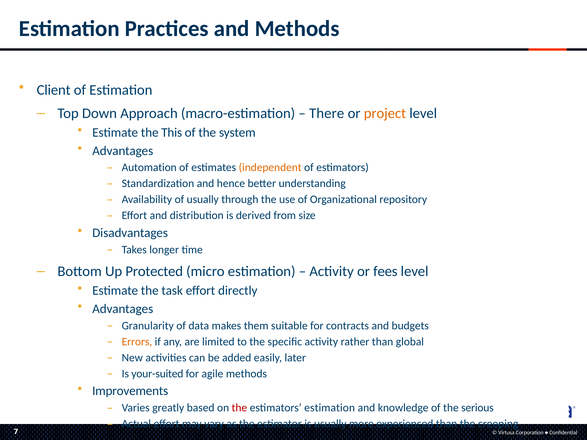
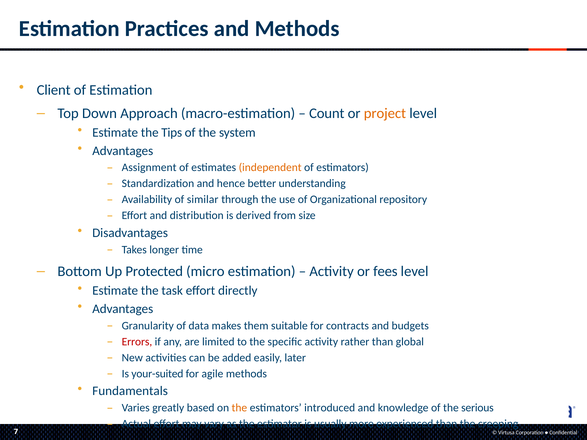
There: There -> Count
This: This -> Tips
Automation: Automation -> Assignment
of usually: usually -> similar
Errors colour: orange -> red
Improvements: Improvements -> Fundamentals
the at (239, 408) colour: red -> orange
estimators estimation: estimation -> introduced
